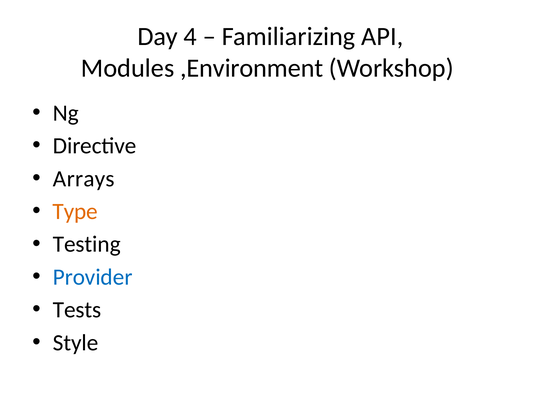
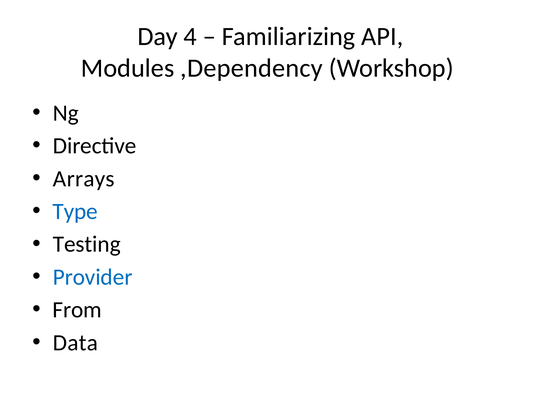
,Environment: ,Environment -> ,Dependency
Type colour: orange -> blue
Tests: Tests -> From
Style: Style -> Data
